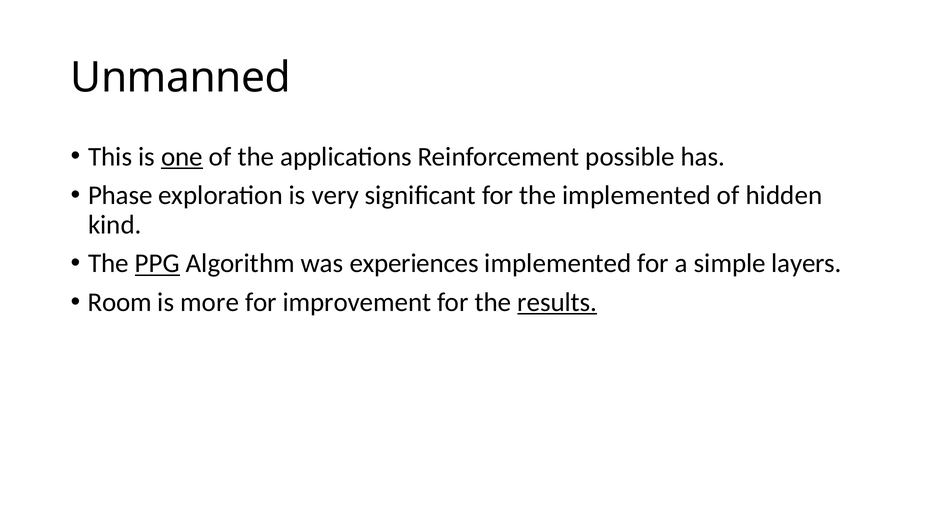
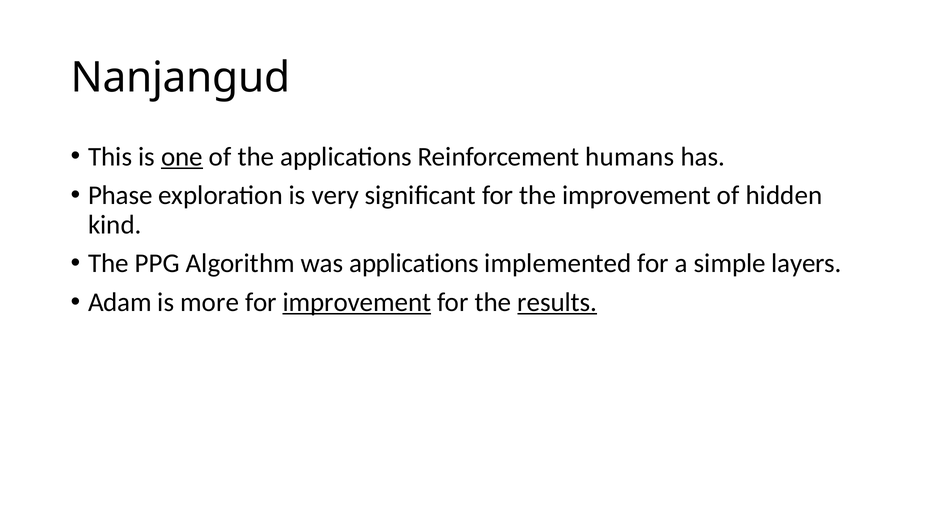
Unmanned: Unmanned -> Nanjangud
possible: possible -> humans
the implemented: implemented -> improvement
PPG underline: present -> none
was experiences: experiences -> applications
Room: Room -> Adam
improvement at (357, 303) underline: none -> present
